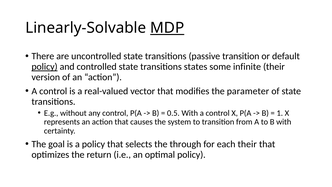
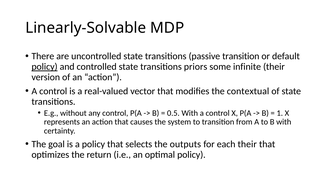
MDP underline: present -> none
states: states -> priors
parameter: parameter -> contextual
through: through -> outputs
